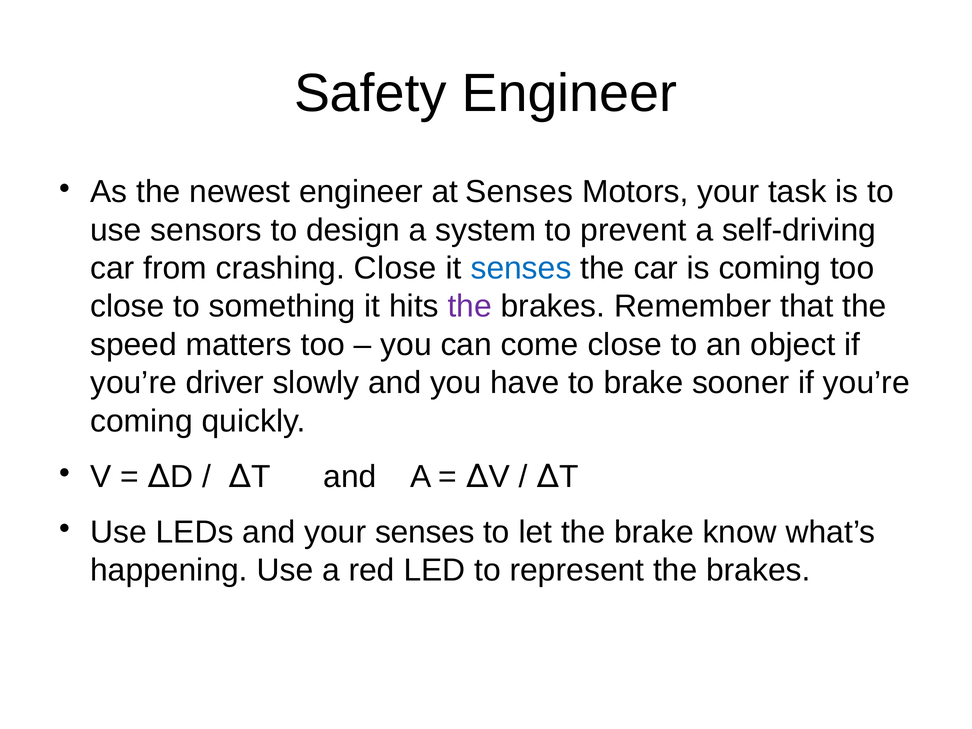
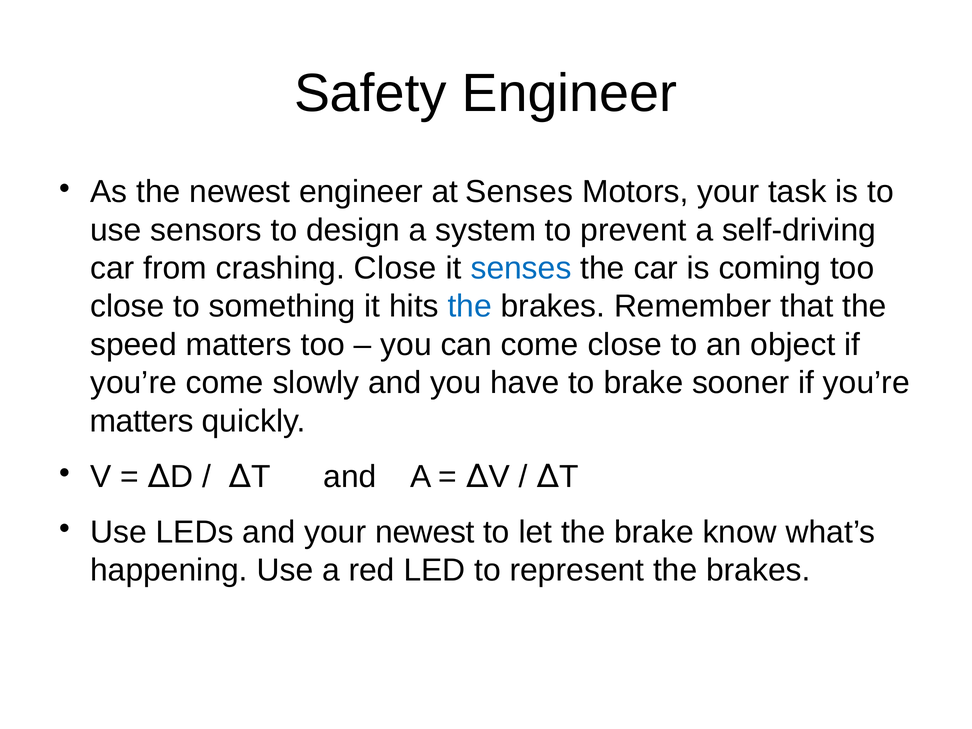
the at (470, 306) colour: purple -> blue
you’re driver: driver -> come
coming at (142, 421): coming -> matters
your senses: senses -> newest
